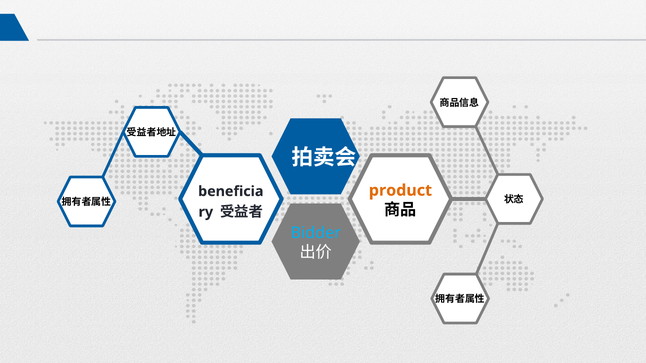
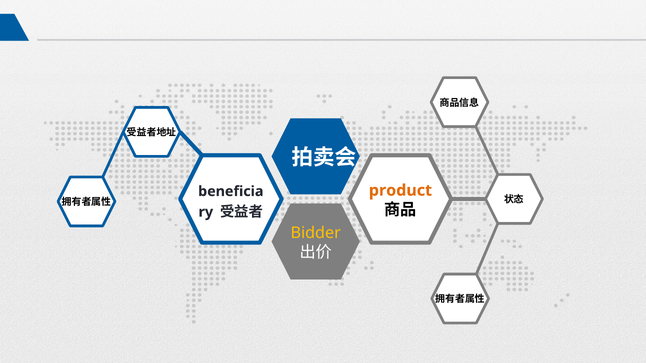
Bidder colour: light blue -> yellow
